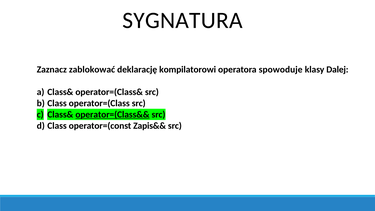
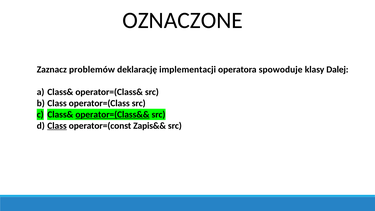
SYGNATURA: SYGNATURA -> OZNACZONE
zablokować: zablokować -> problemów
kompilatorowi: kompilatorowi -> implementacji
Class at (57, 126) underline: none -> present
